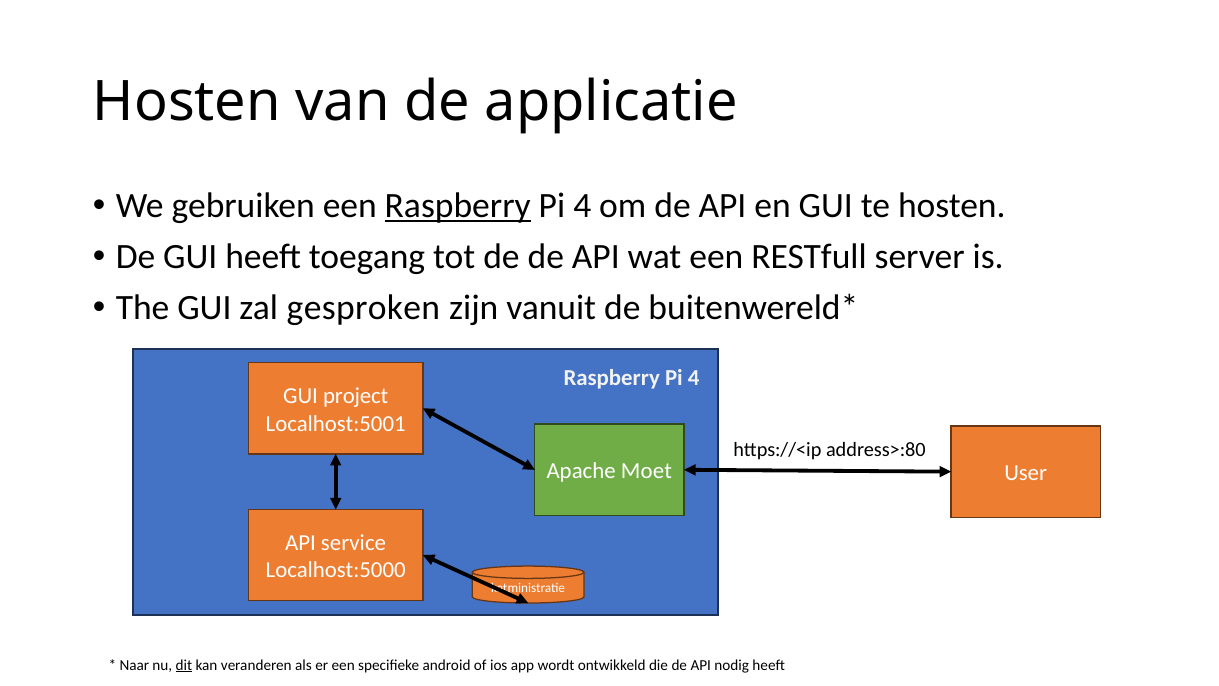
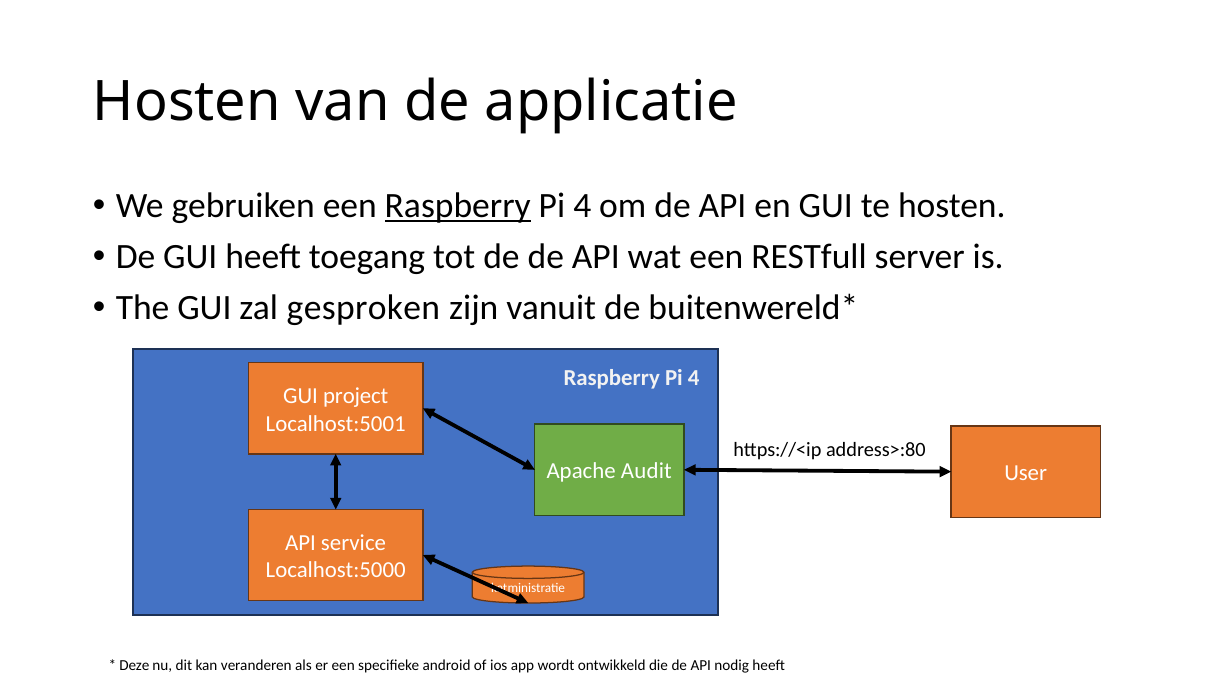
Moet: Moet -> Audit
Naar: Naar -> Deze
dit underline: present -> none
